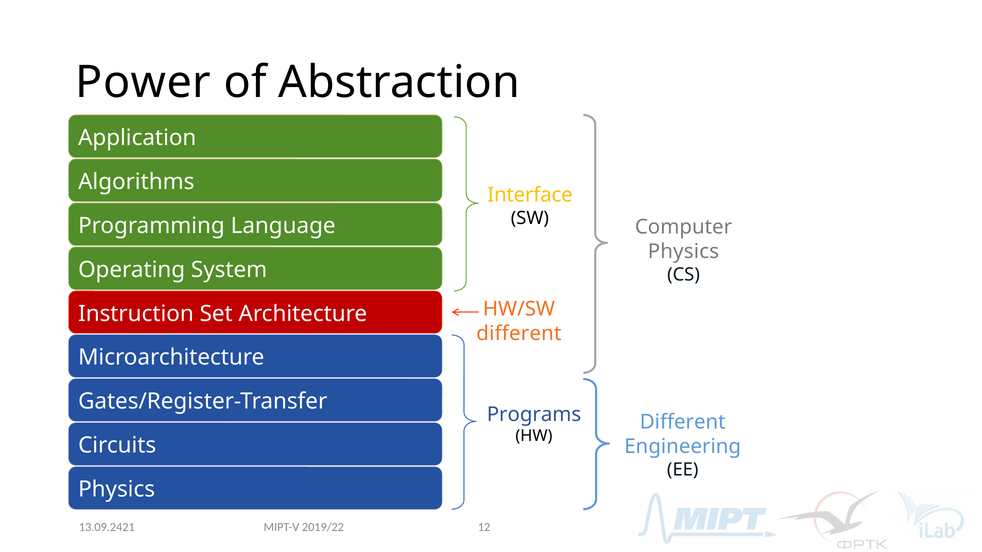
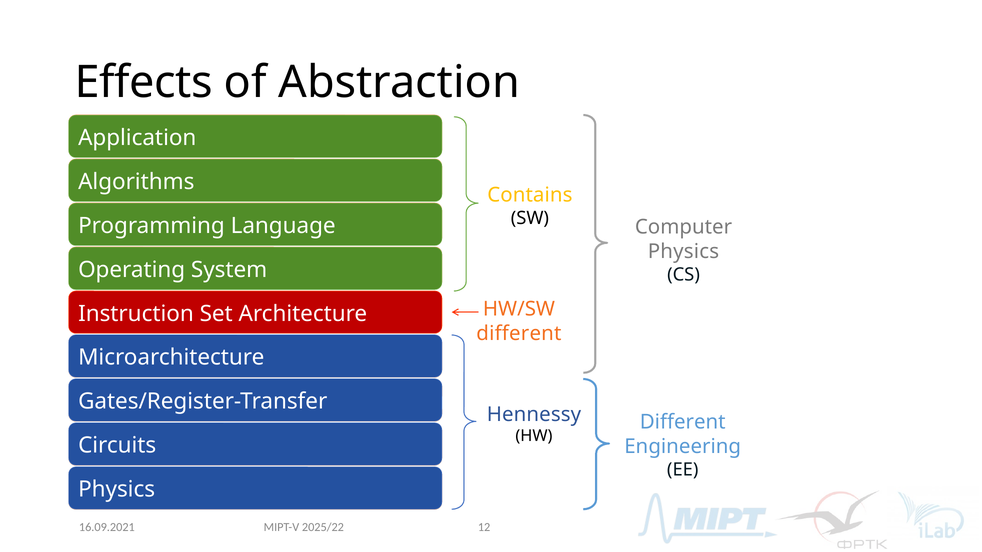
Power: Power -> Effects
Interface: Interface -> Contains
Programs: Programs -> Hennessy
2019/22: 2019/22 -> 2025/22
13.09.2421: 13.09.2421 -> 16.09.2021
